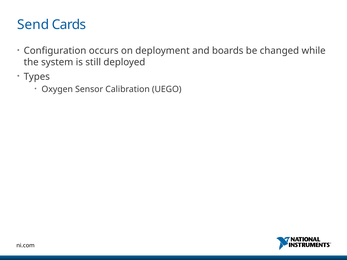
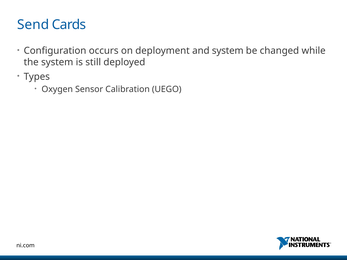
and boards: boards -> system
